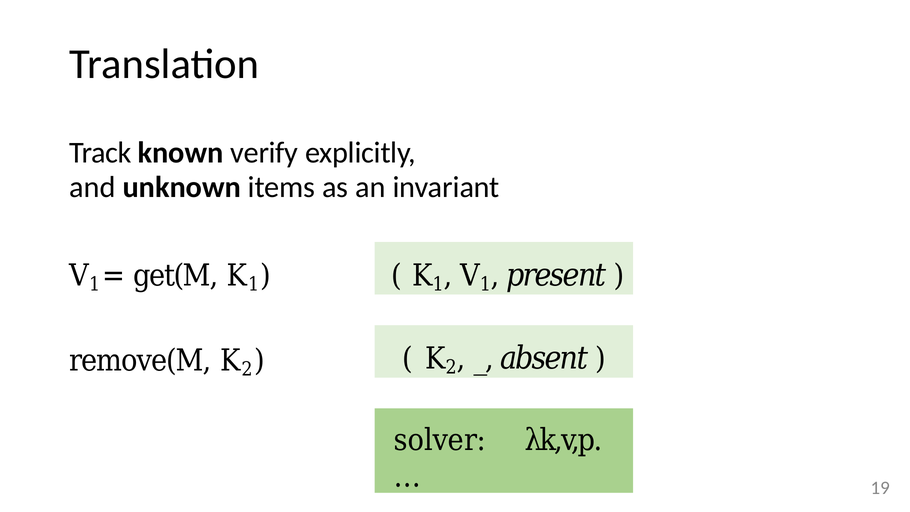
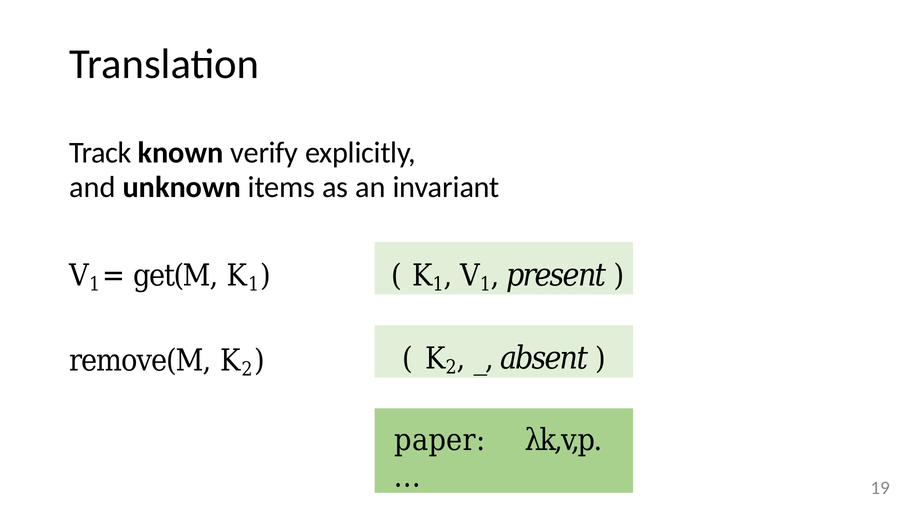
solver: solver -> paper
